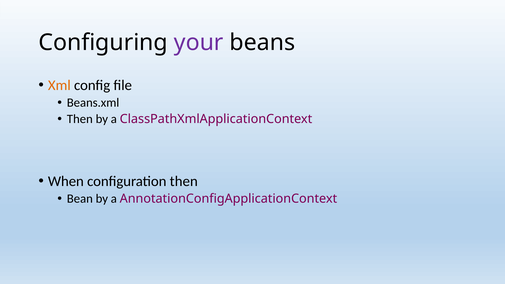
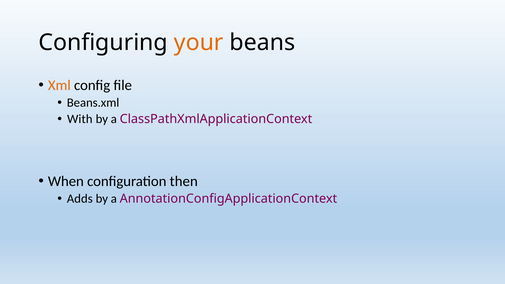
your colour: purple -> orange
Then at (80, 119): Then -> With
Bean: Bean -> Adds
